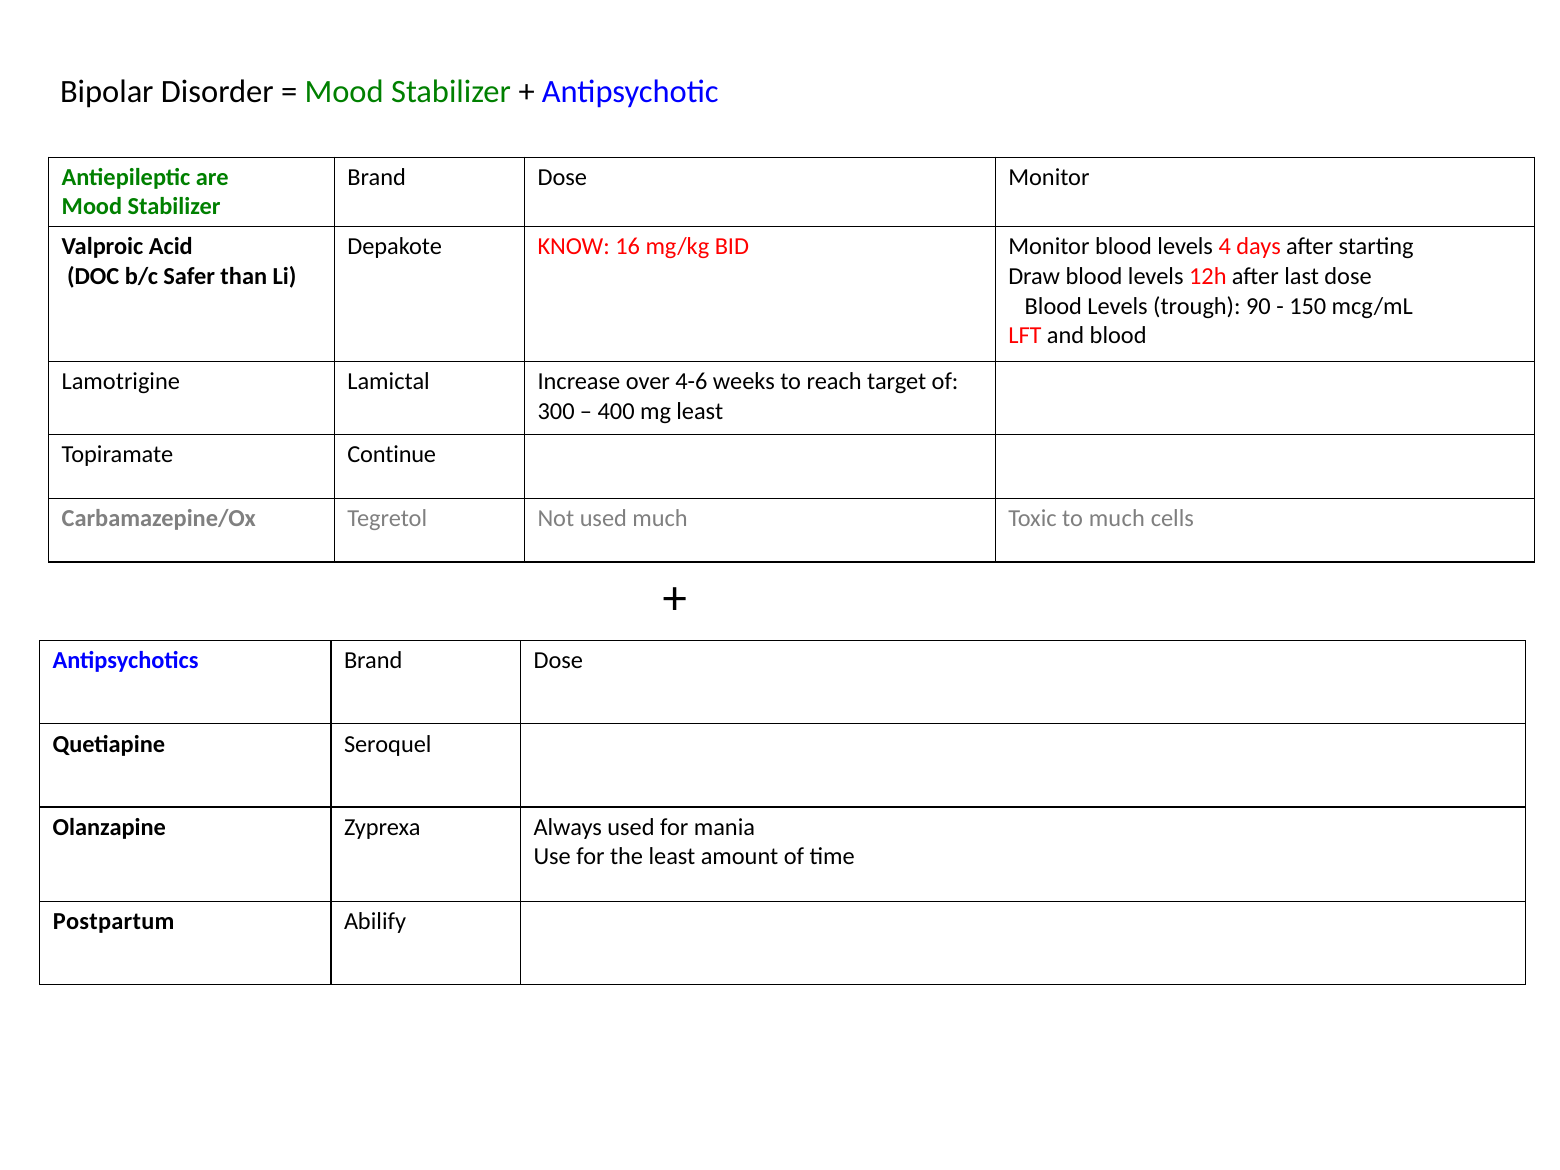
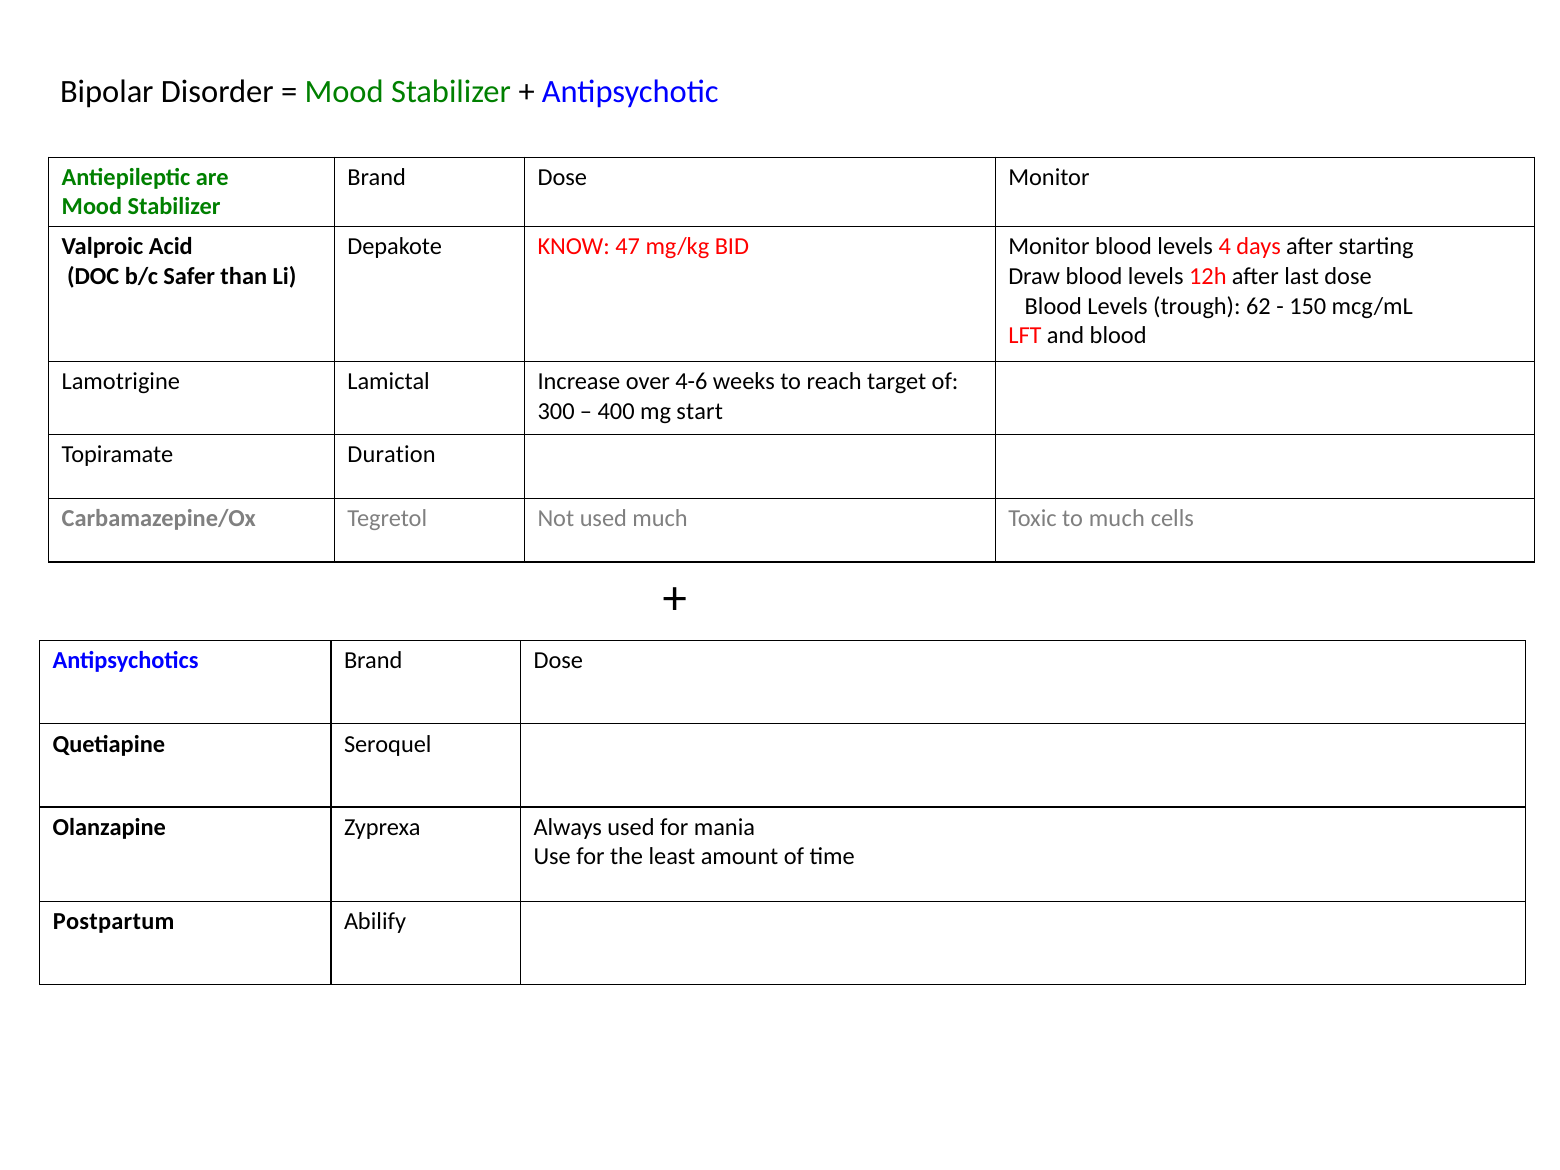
16: 16 -> 47
90: 90 -> 62
mg least: least -> start
Continue: Continue -> Duration
